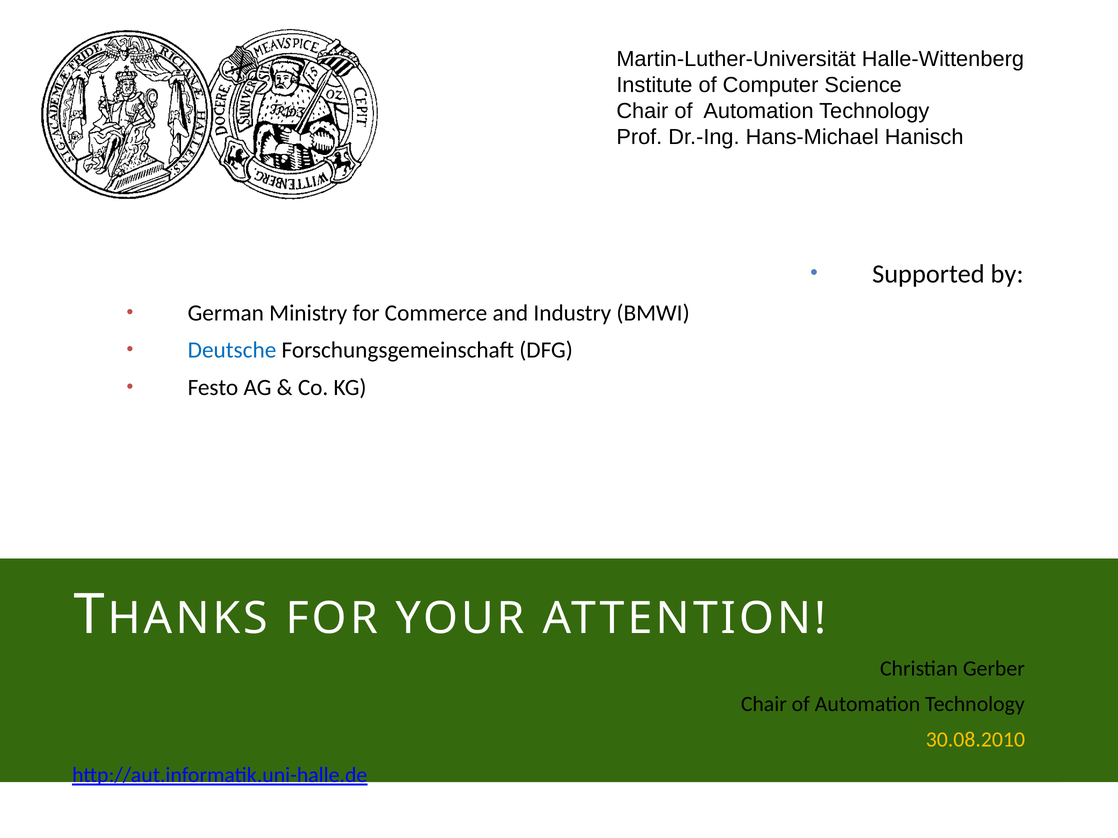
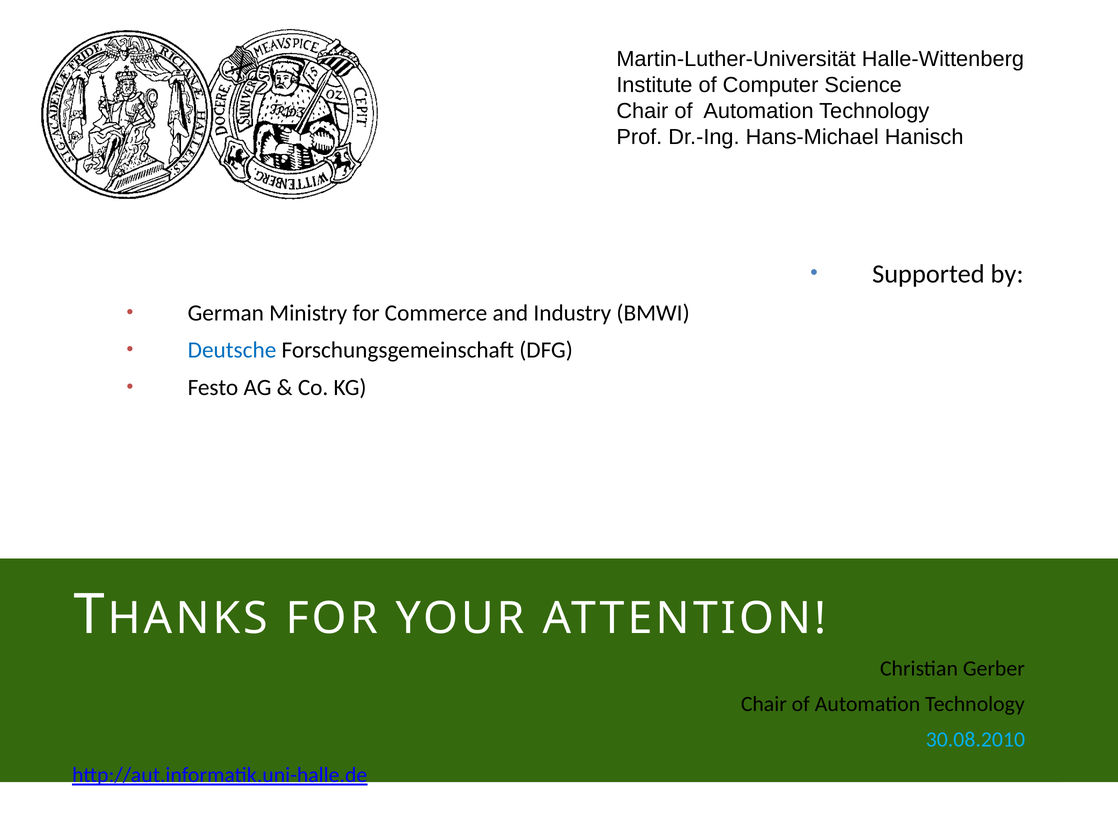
30.08.2010 colour: yellow -> light blue
